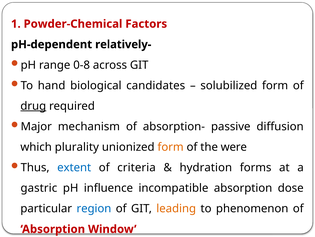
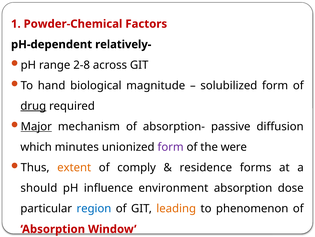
0-8: 0-8 -> 2-8
candidates: candidates -> magnitude
Major underline: none -> present
plurality: plurality -> minutes
form at (171, 147) colour: orange -> purple
extent at (74, 167) colour: blue -> orange
criteria: criteria -> comply
hydration: hydration -> residence
gastric: gastric -> should
incompatible: incompatible -> environment
